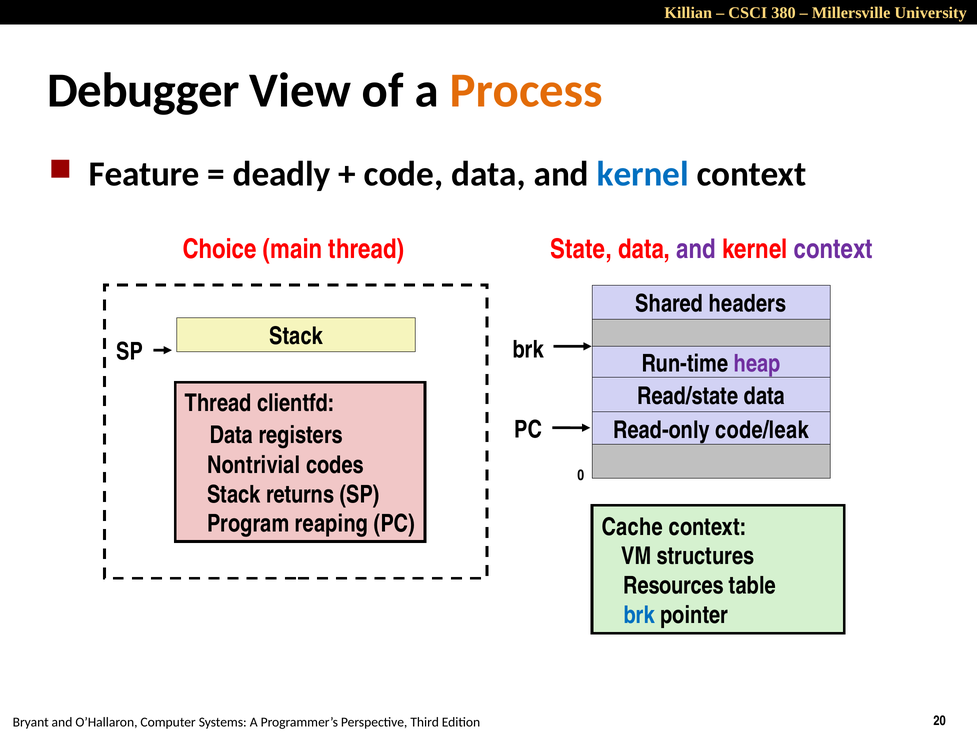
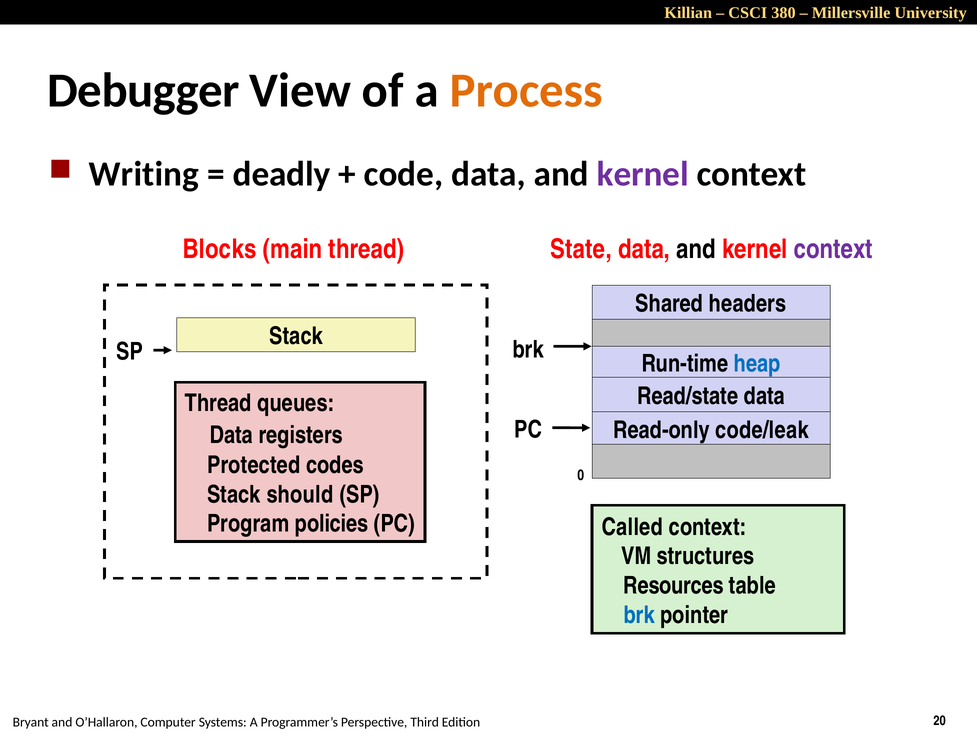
Feature: Feature -> Writing
kernel at (643, 174) colour: blue -> purple
Choice: Choice -> Blocks
and at (696, 249) colour: purple -> black
heap colour: purple -> blue
clientfd: clientfd -> queues
Nontrivial: Nontrivial -> Protected
returns: returns -> should
reaping: reaping -> policies
Cache: Cache -> Called
